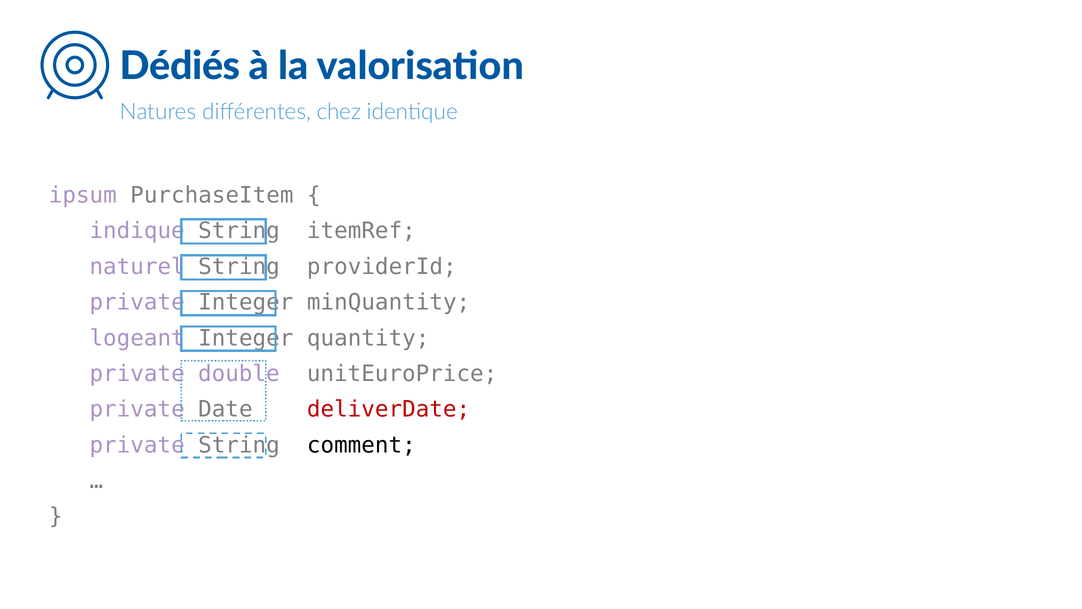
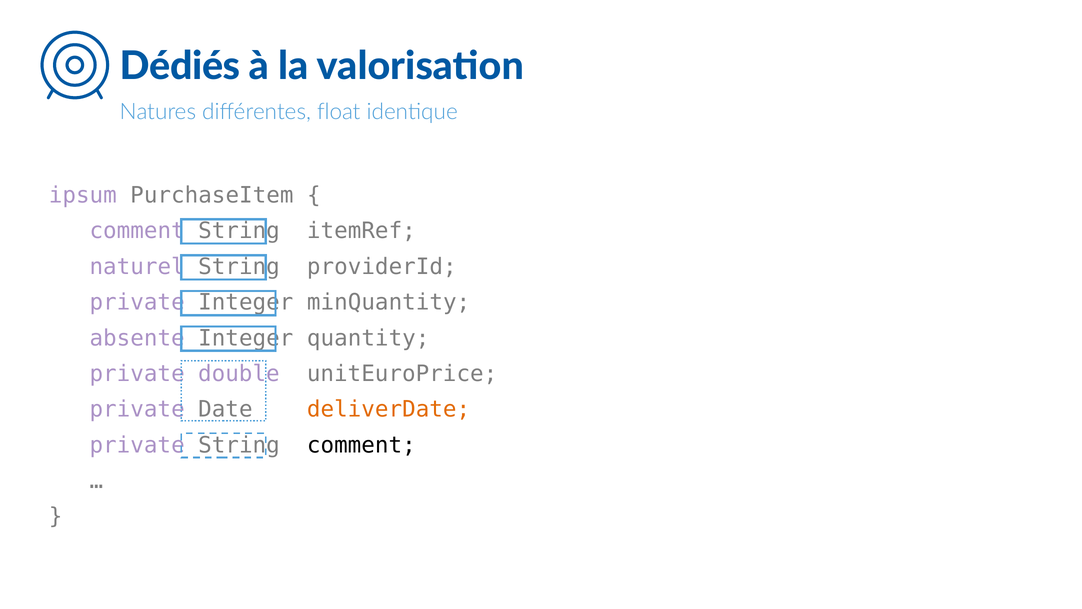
chez: chez -> float
indique at (137, 231): indique -> comment
logeant: logeant -> absente
deliverDate colour: red -> orange
